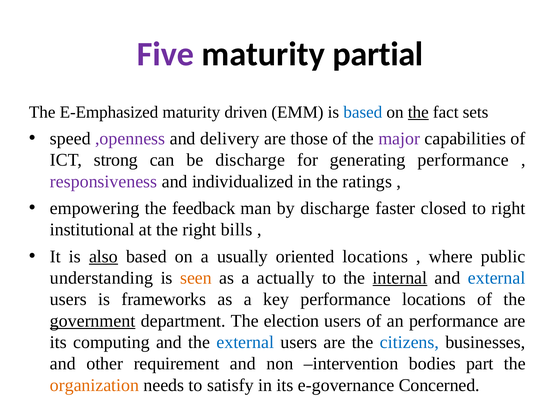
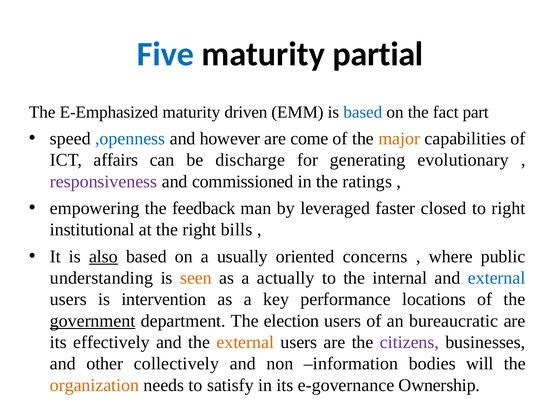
Five colour: purple -> blue
the at (418, 112) underline: present -> none
sets: sets -> part
,openness colour: purple -> blue
delivery: delivery -> however
those: those -> come
major colour: purple -> orange
strong: strong -> affairs
generating performance: performance -> evolutionary
individualized: individualized -> commissioned
by discharge: discharge -> leveraged
oriented locations: locations -> concerns
internal underline: present -> none
frameworks: frameworks -> intervention
an performance: performance -> bureaucratic
computing: computing -> effectively
external at (245, 342) colour: blue -> orange
citizens colour: blue -> purple
requirement: requirement -> collectively
intervention: intervention -> information
part: part -> will
Concerned: Concerned -> Ownership
